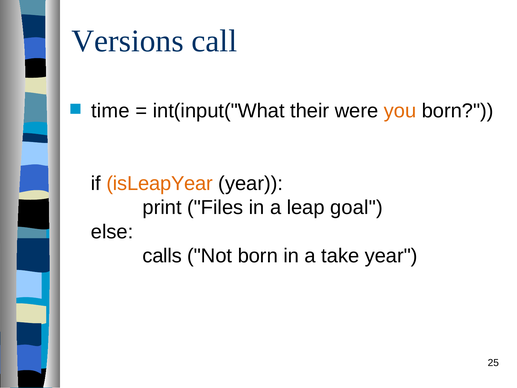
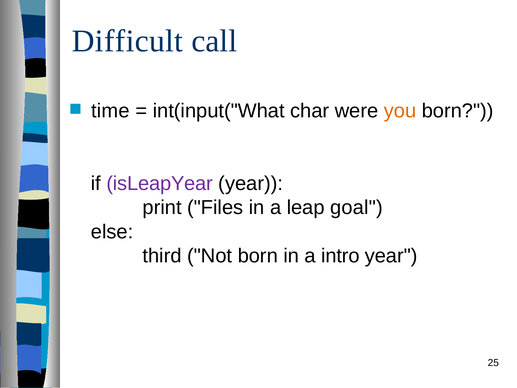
Versions: Versions -> Difficult
their: their -> char
isLeapYear colour: orange -> purple
calls: calls -> third
take: take -> intro
